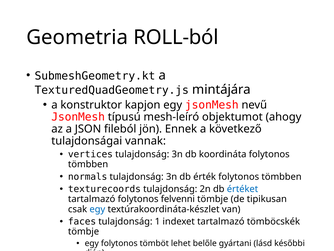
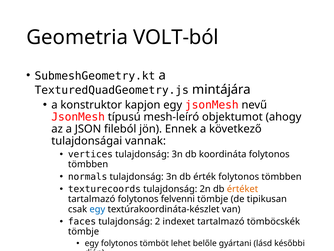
ROLL-ból: ROLL-ból -> VOLT-ból
értéket colour: blue -> orange
1: 1 -> 2
